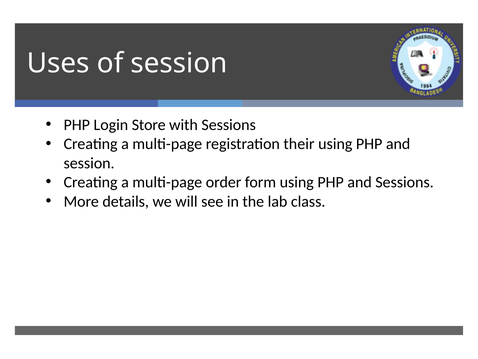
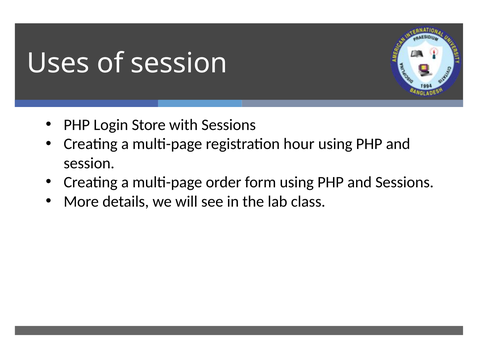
their: their -> hour
